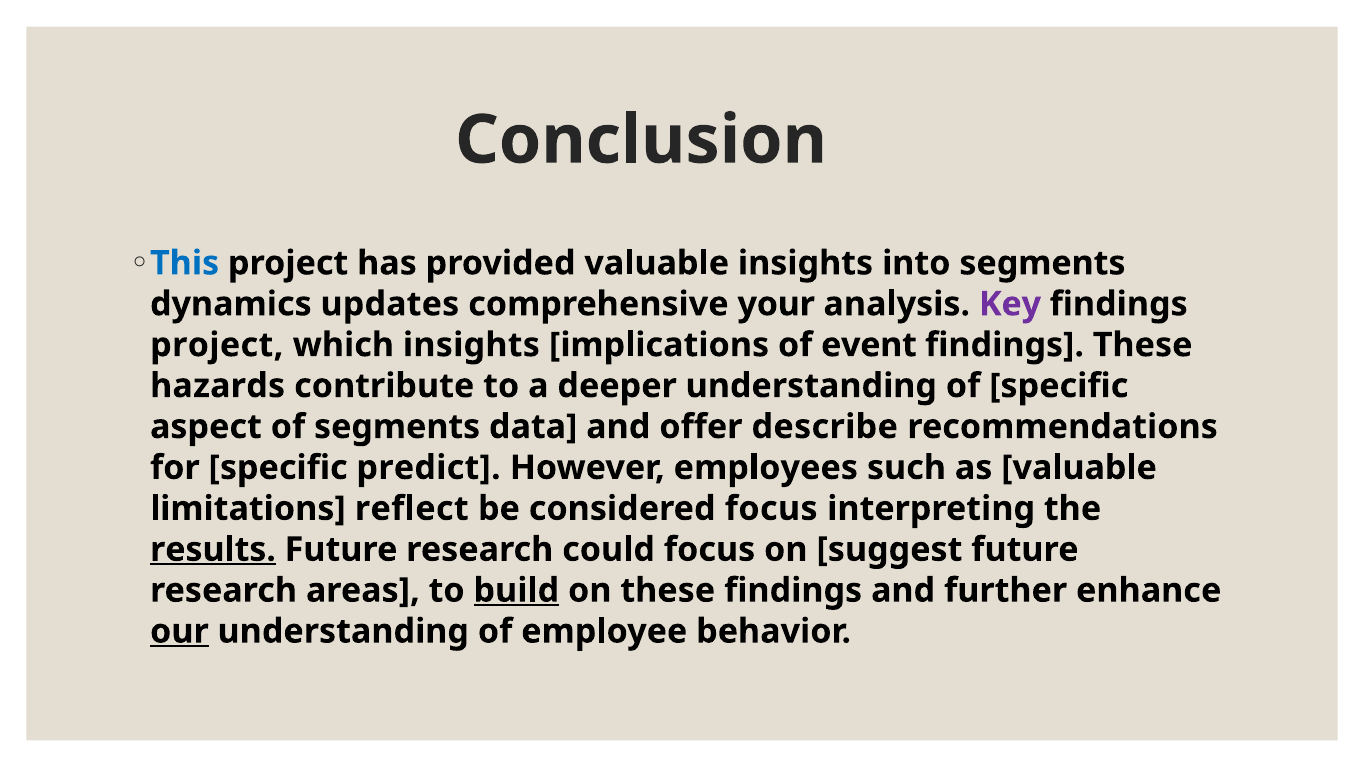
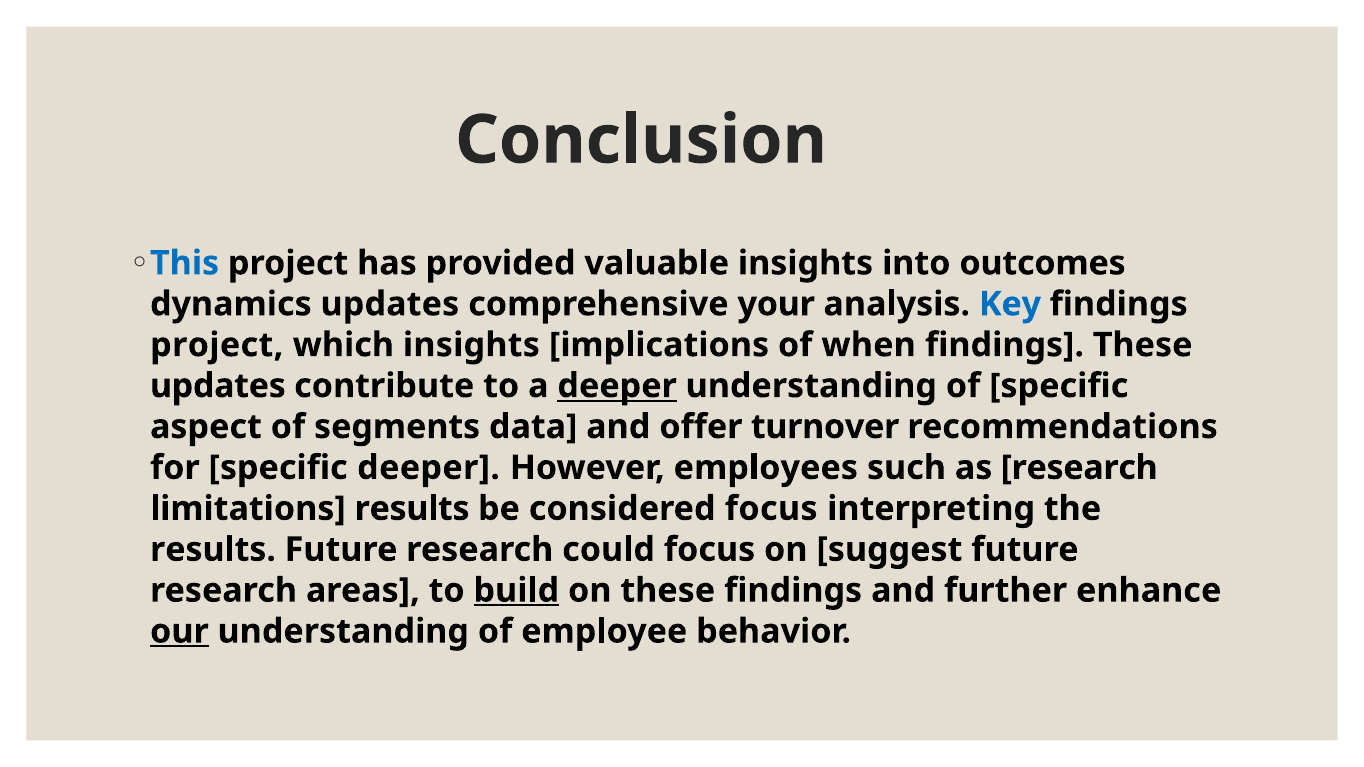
into segments: segments -> outcomes
Key colour: purple -> blue
event: event -> when
hazards at (218, 386): hazards -> updates
deeper at (617, 386) underline: none -> present
describe: describe -> turnover
specific predict: predict -> deeper
as valuable: valuable -> research
limitations reflect: reflect -> results
results at (213, 550) underline: present -> none
